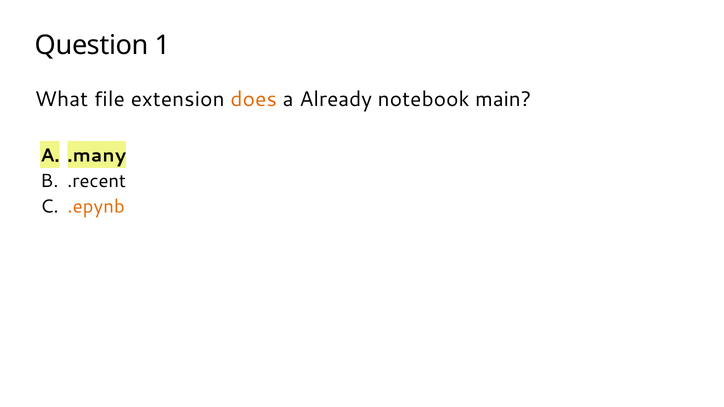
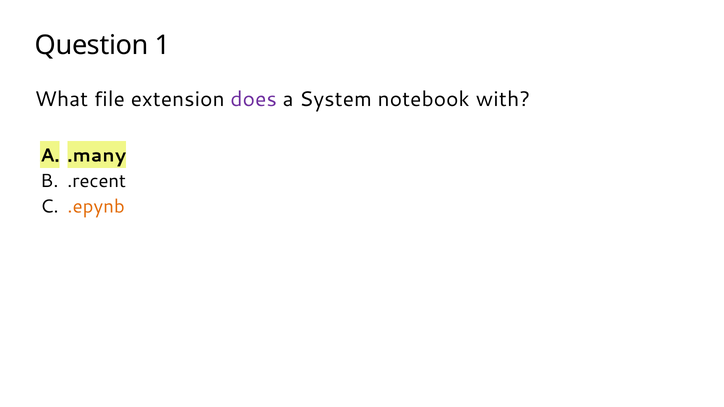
does colour: orange -> purple
Already: Already -> System
main: main -> with
